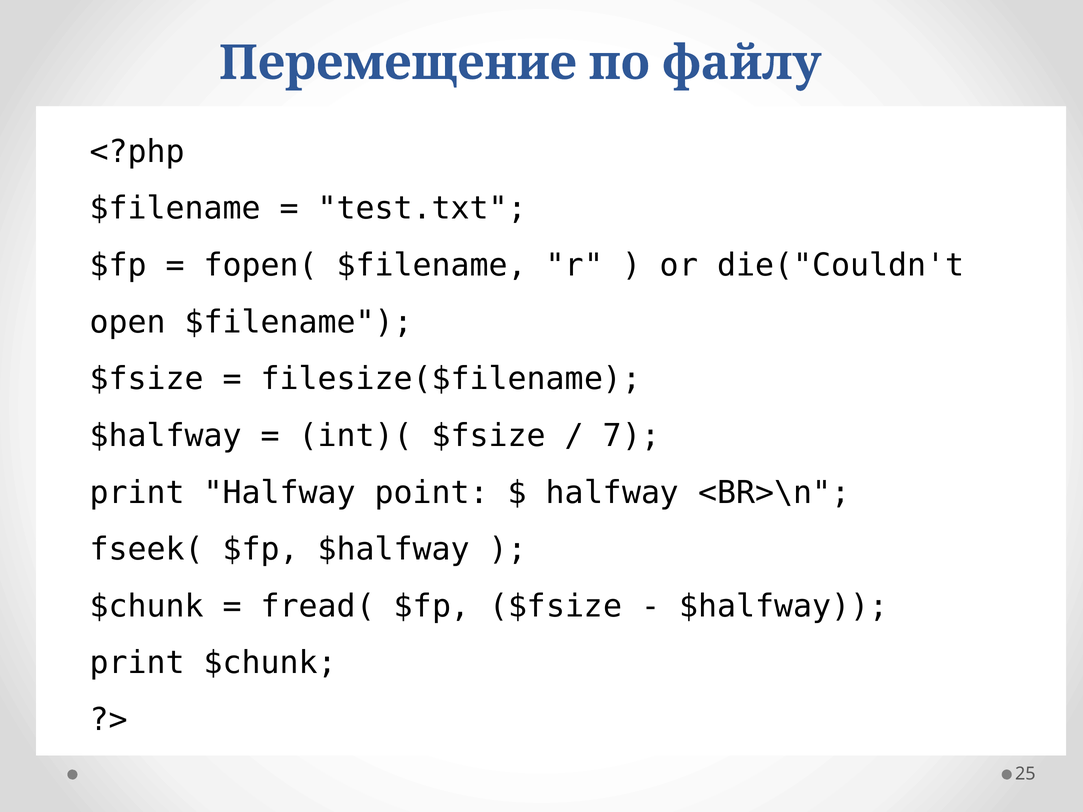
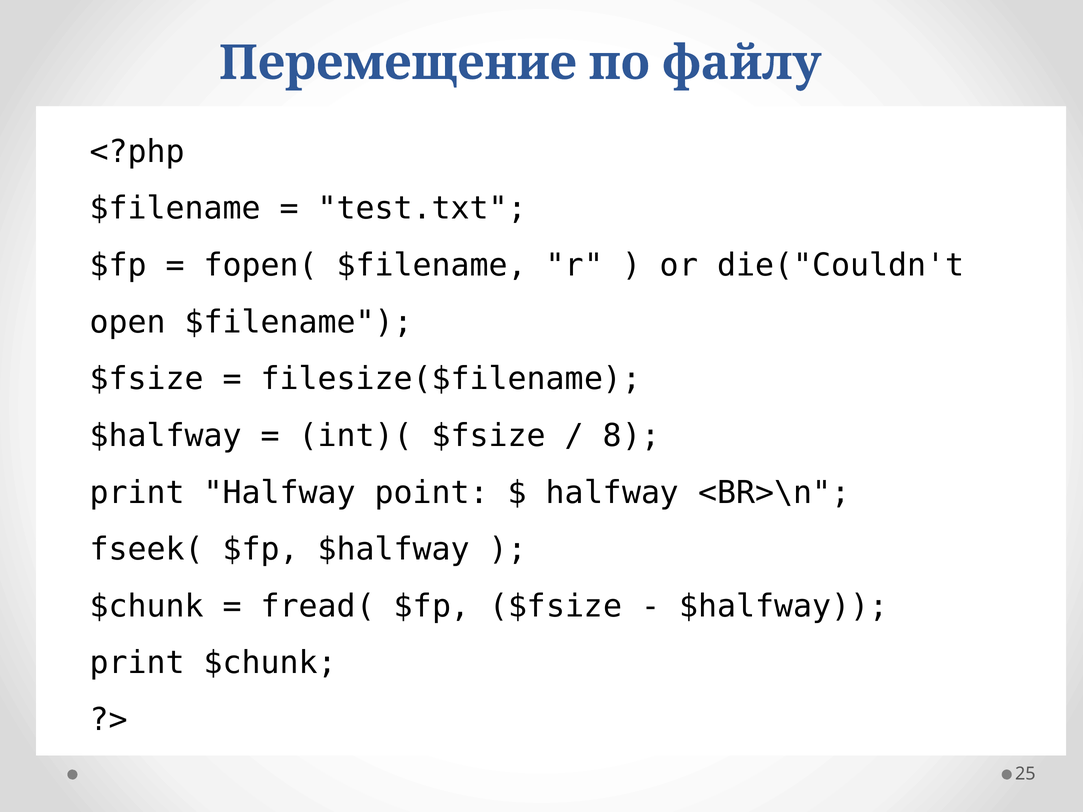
7: 7 -> 8
